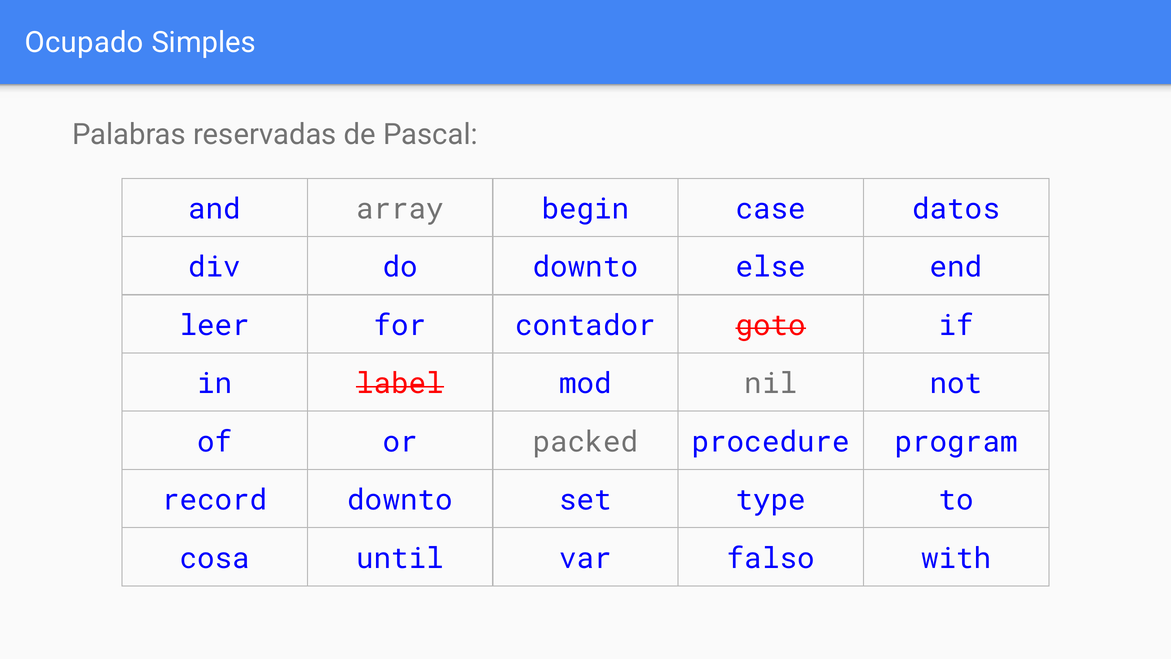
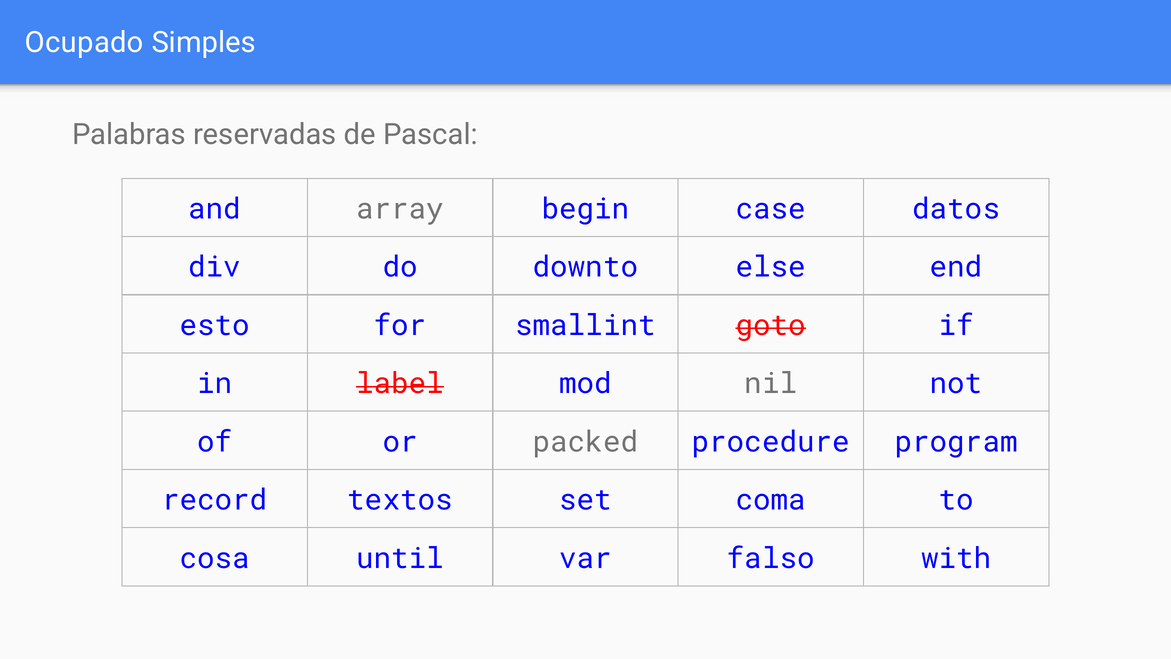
leer: leer -> esto
contador: contador -> smallint
record downto: downto -> textos
type: type -> coma
